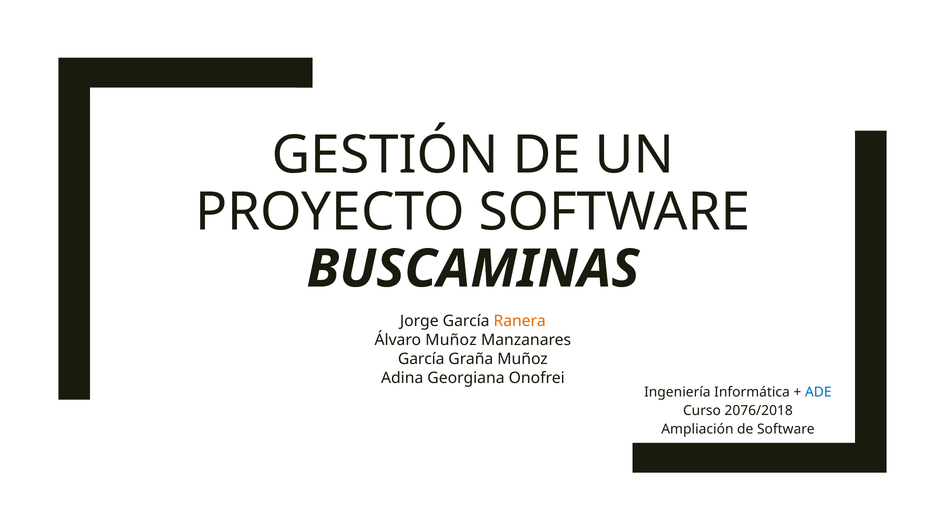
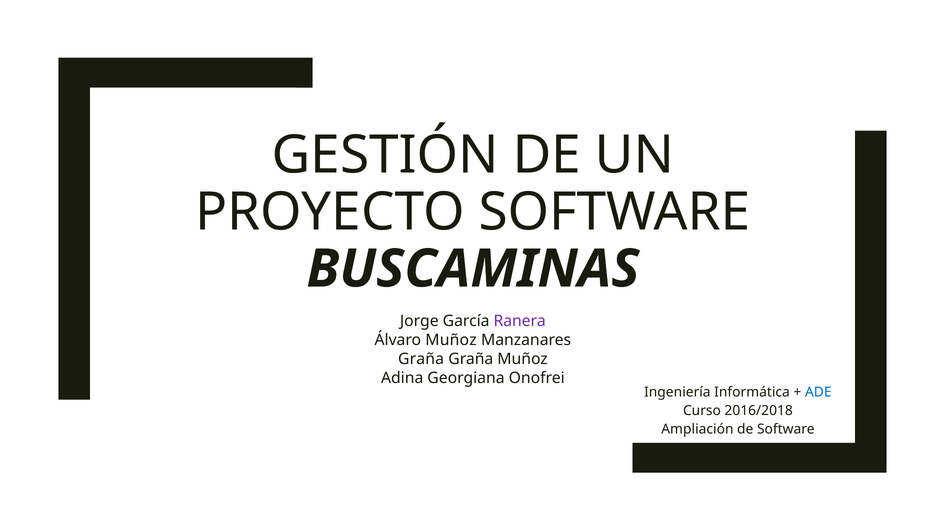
Ranera colour: orange -> purple
García at (421, 359): García -> Graña
2076/2018: 2076/2018 -> 2016/2018
